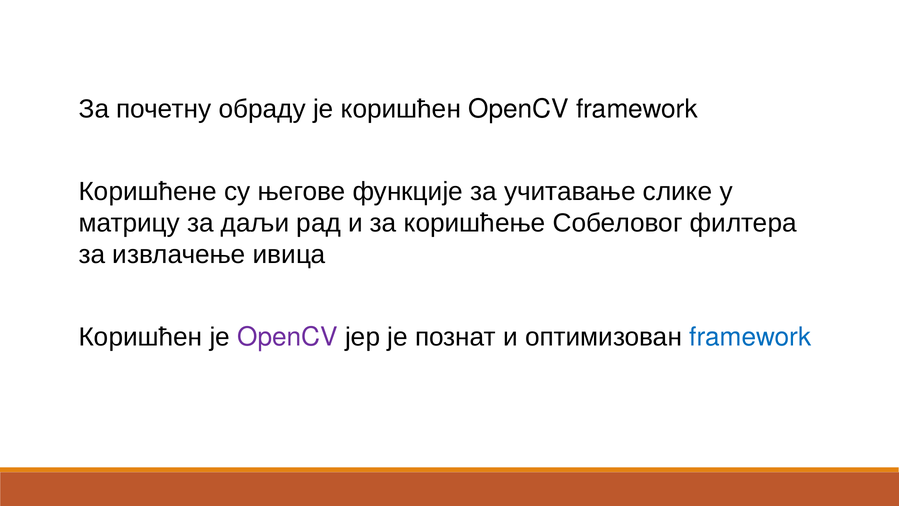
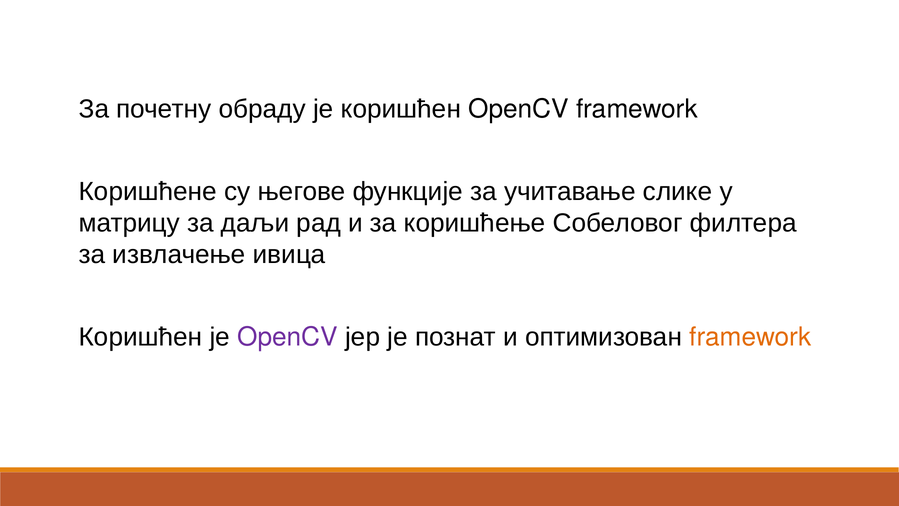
framework at (750, 337) colour: blue -> orange
